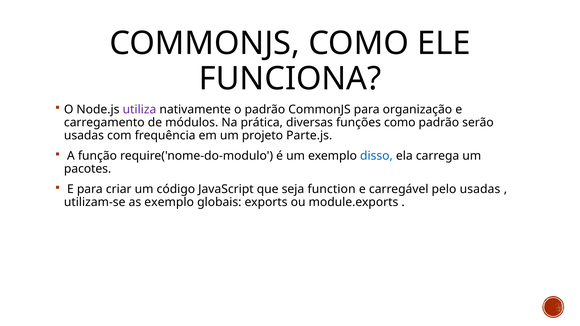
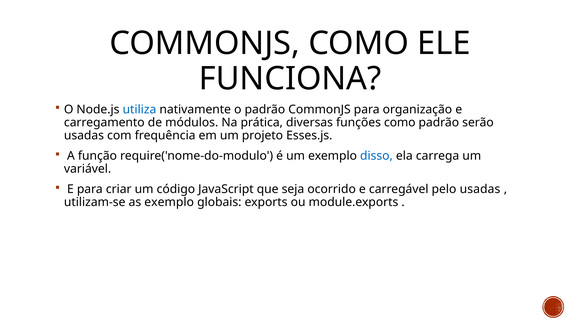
utiliza colour: purple -> blue
Parte.js: Parte.js -> Esses.js
pacotes: pacotes -> variável
function: function -> ocorrido
